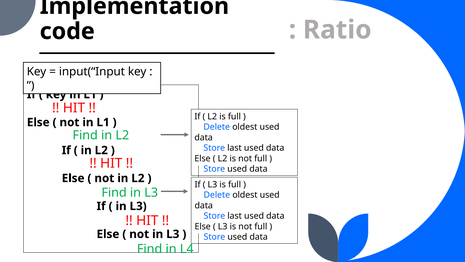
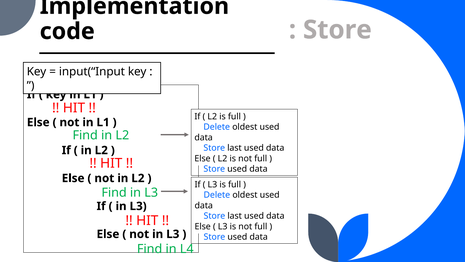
Ratio at (337, 30): Ratio -> Store
